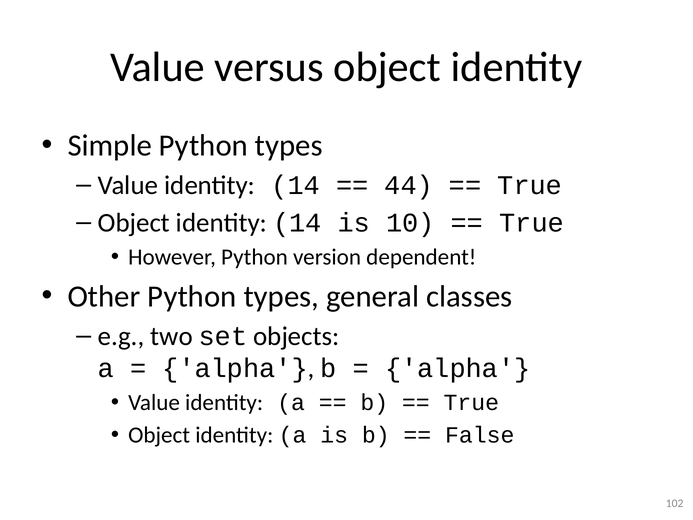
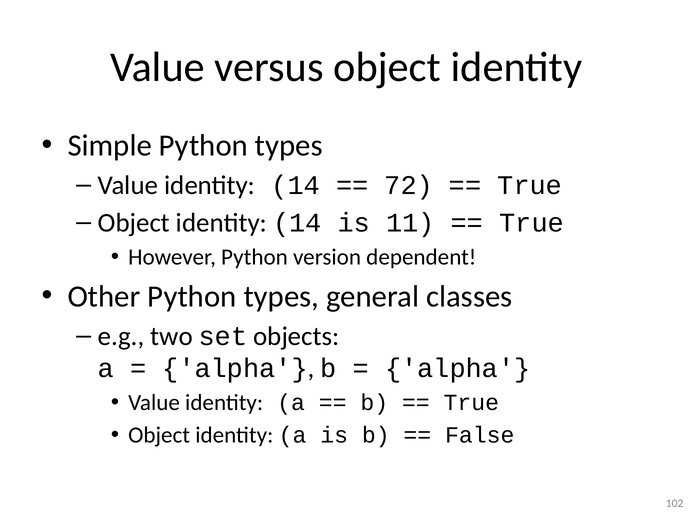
44: 44 -> 72
10: 10 -> 11
